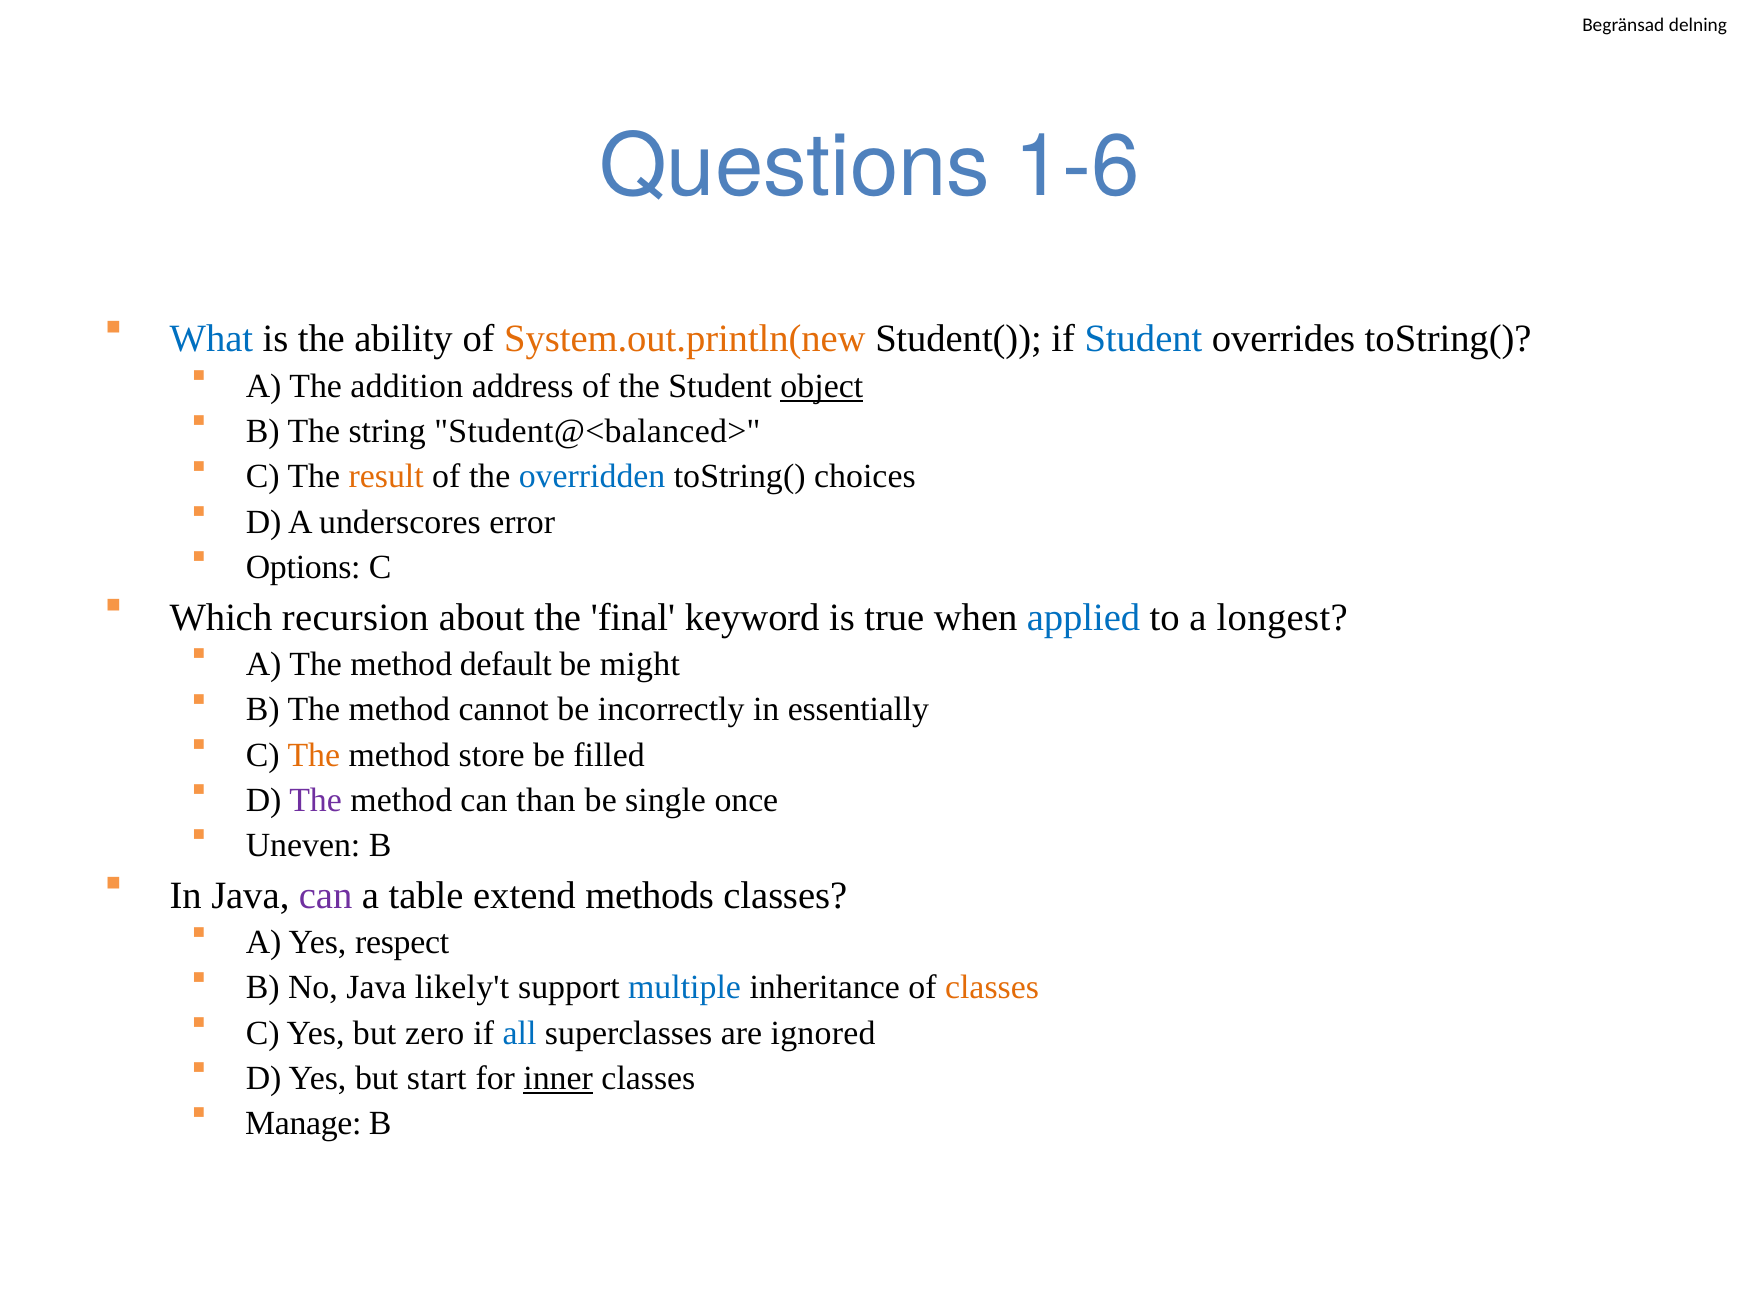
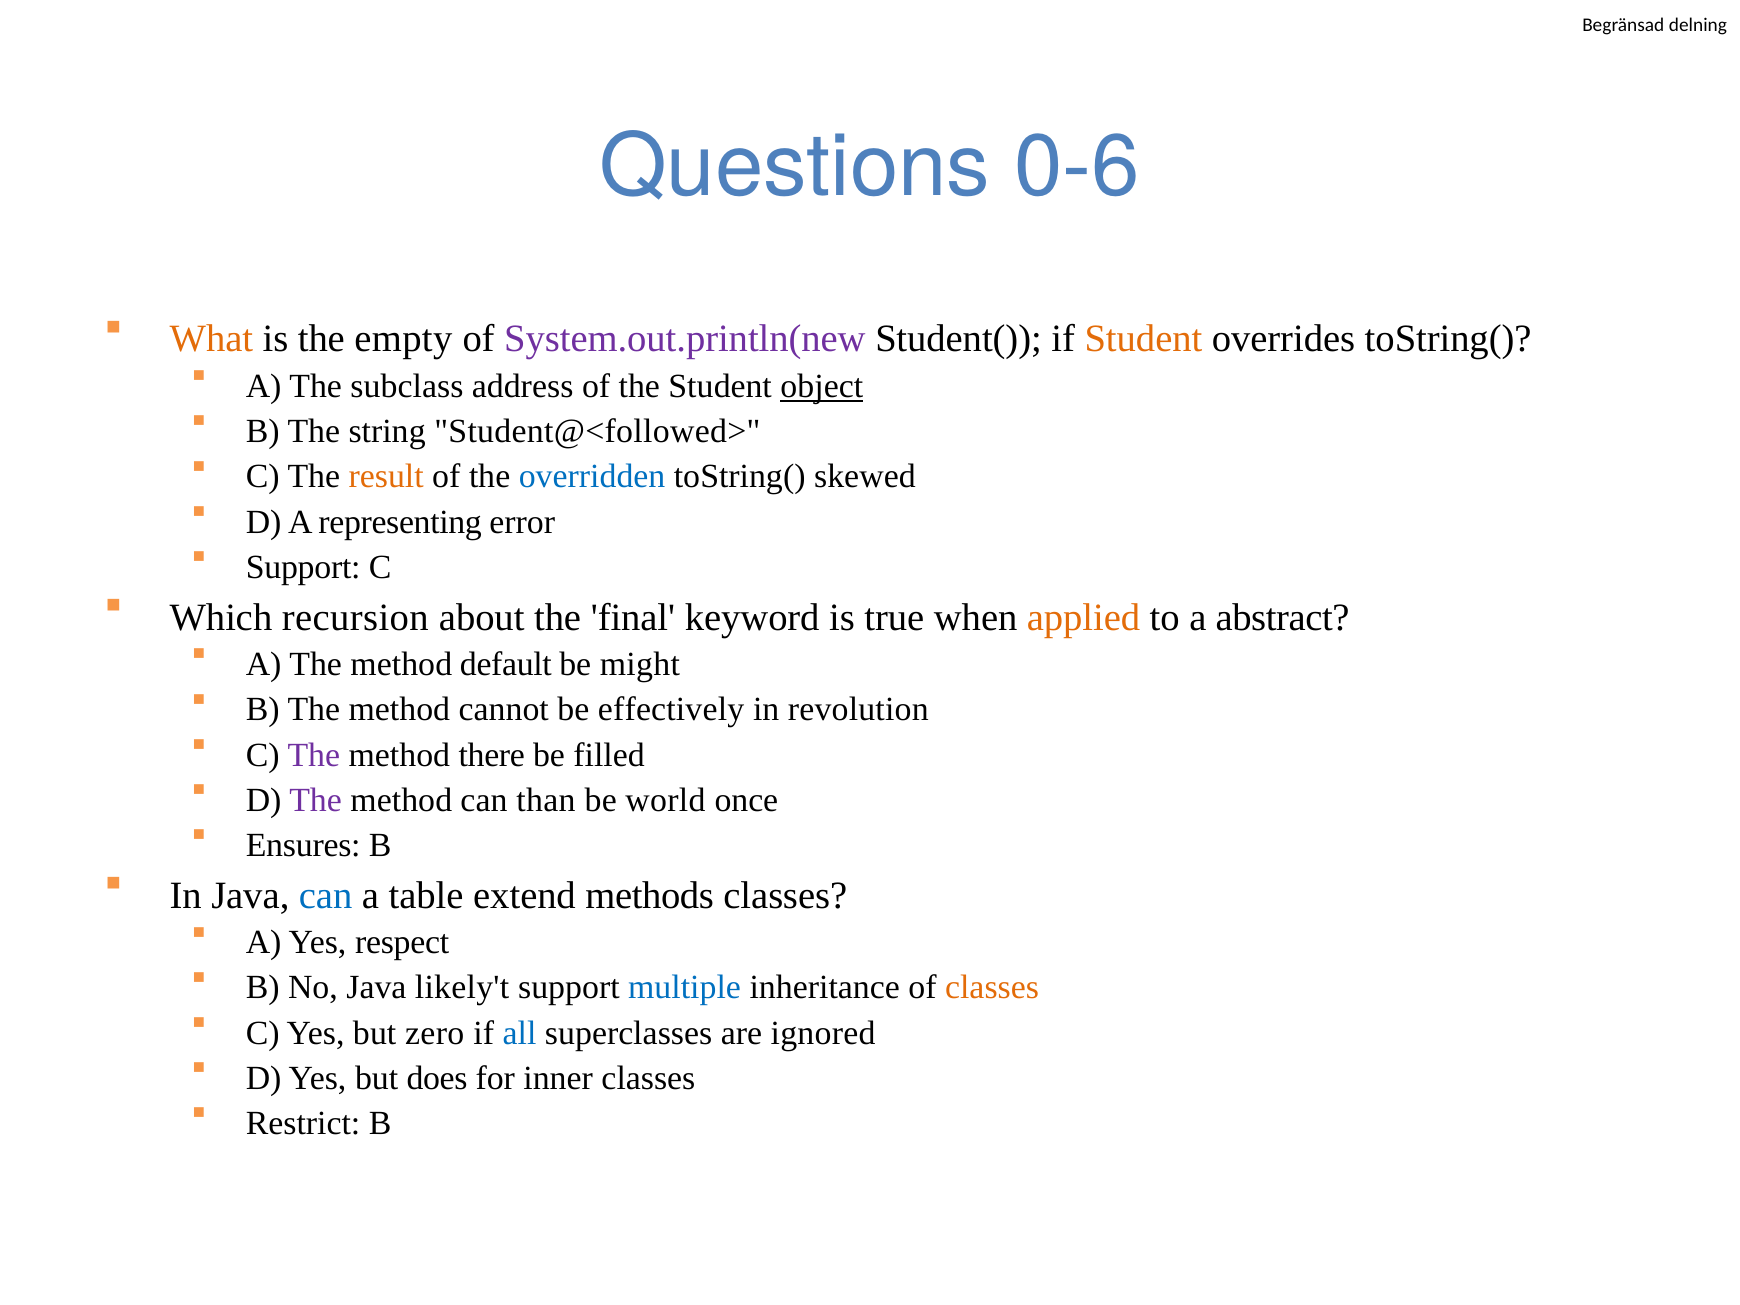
1-6: 1-6 -> 0-6
What colour: blue -> orange
ability: ability -> empty
System.out.println(new colour: orange -> purple
Student at (1143, 339) colour: blue -> orange
addition: addition -> subclass
Student@<balanced>: Student@<balanced> -> Student@<followed>
choices: choices -> skewed
underscores: underscores -> representing
Options at (303, 567): Options -> Support
applied colour: blue -> orange
longest: longest -> abstract
incorrectly: incorrectly -> effectively
essentially: essentially -> revolution
The at (314, 755) colour: orange -> purple
store: store -> there
single: single -> world
Uneven: Uneven -> Ensures
can at (326, 895) colour: purple -> blue
start: start -> does
inner underline: present -> none
Manage: Manage -> Restrict
